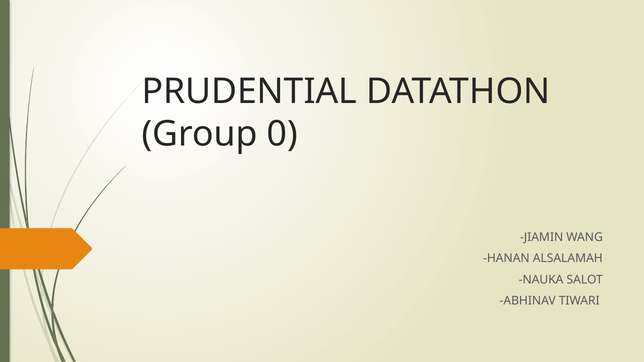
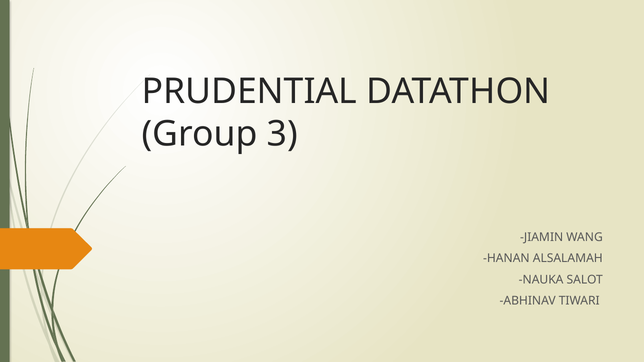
0: 0 -> 3
